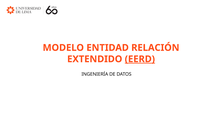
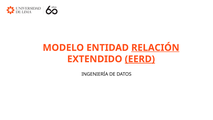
RELACIÓN underline: none -> present
